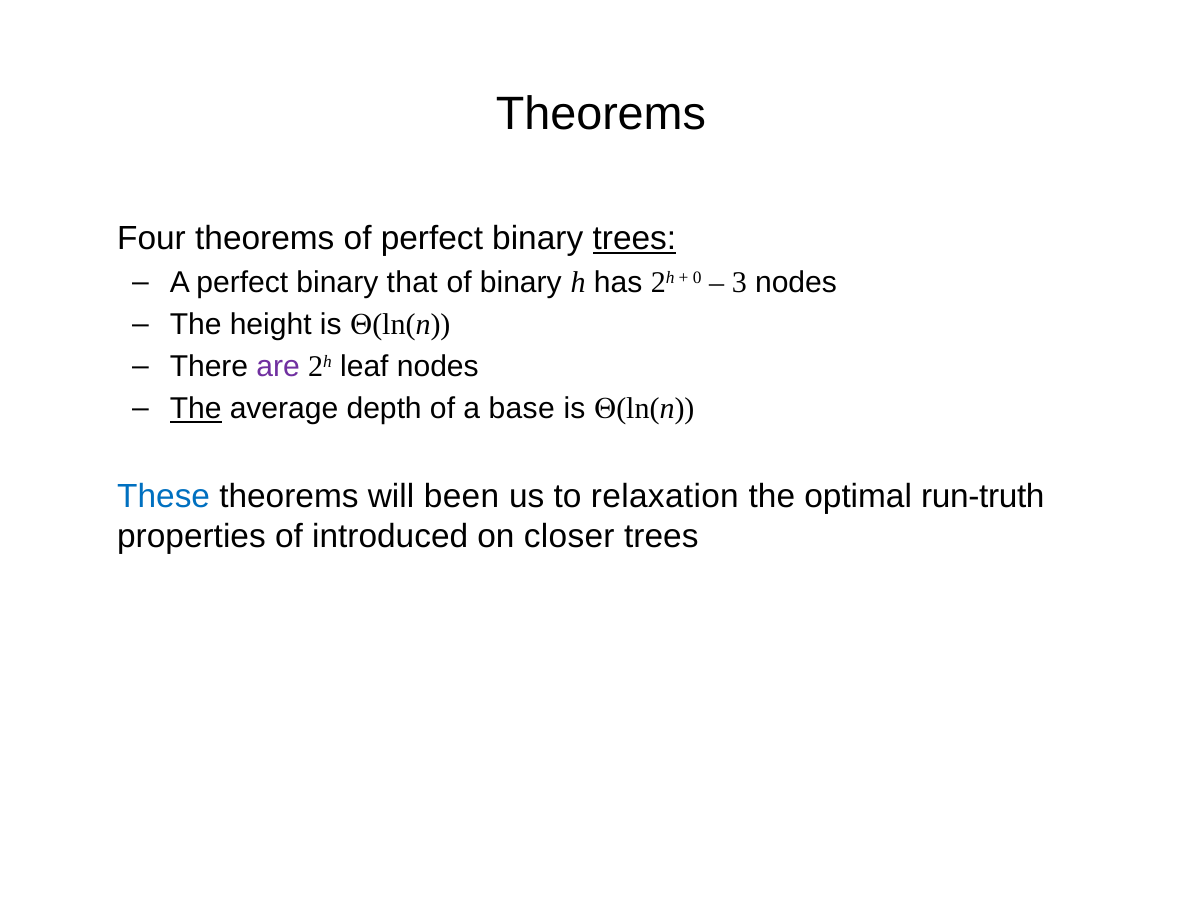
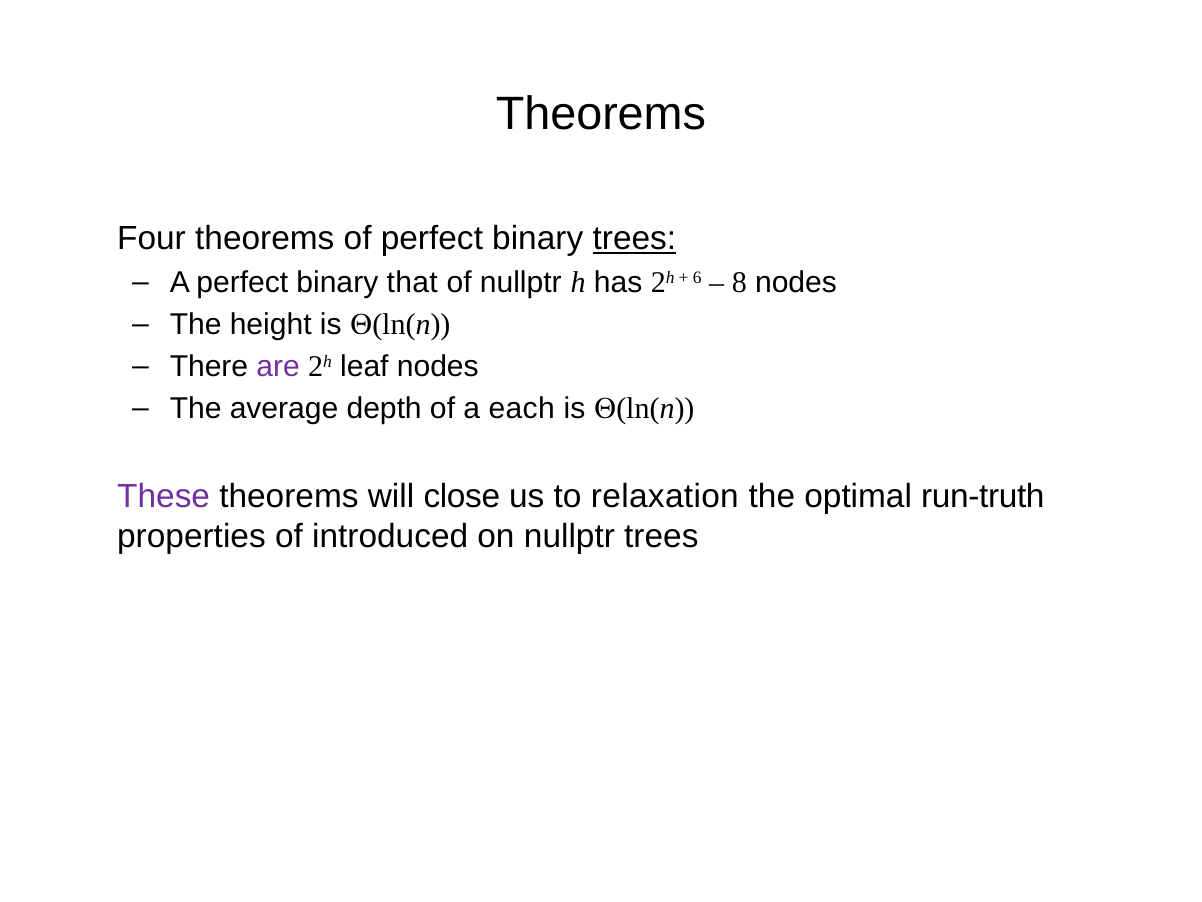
of binary: binary -> nullptr
0: 0 -> 6
3: 3 -> 8
The at (196, 409) underline: present -> none
base: base -> each
These colour: blue -> purple
been: been -> close
on closer: closer -> nullptr
